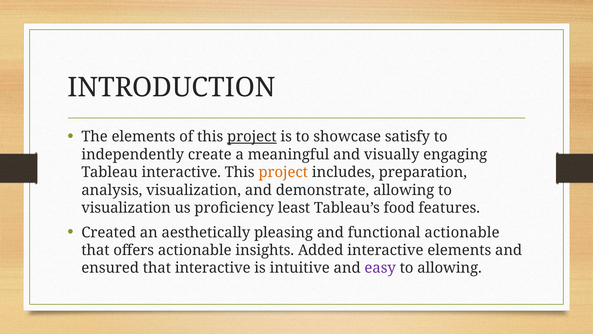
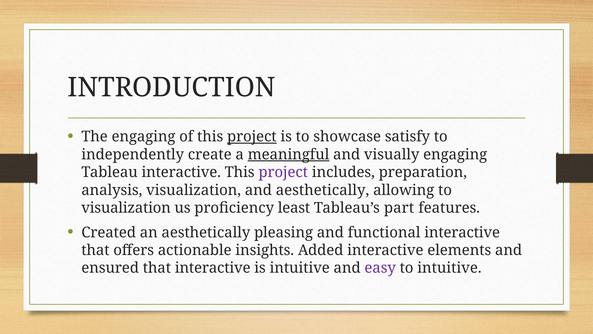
The elements: elements -> engaging
meaningful underline: none -> present
project at (283, 172) colour: orange -> purple
and demonstrate: demonstrate -> aesthetically
food: food -> part
functional actionable: actionable -> interactive
to allowing: allowing -> intuitive
